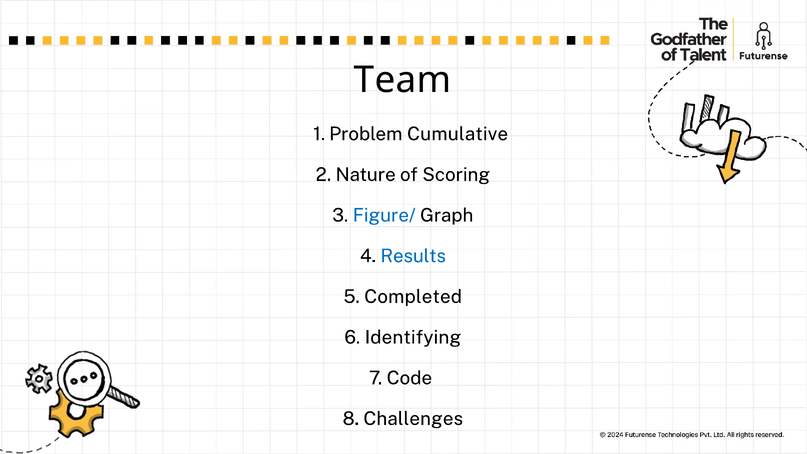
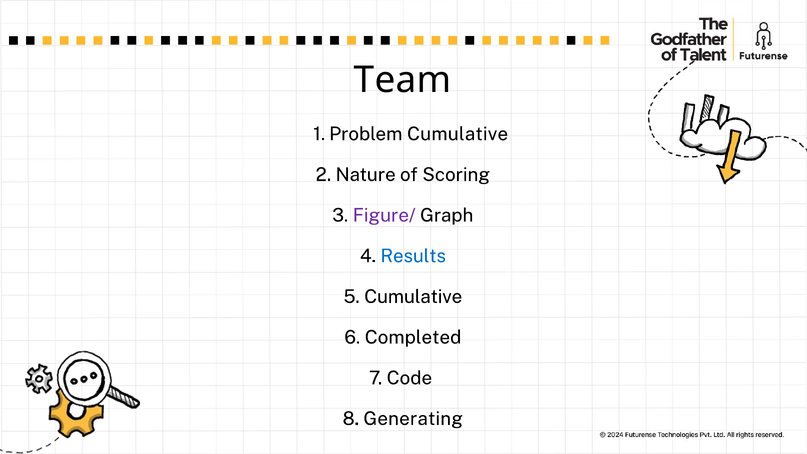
Figure/ colour: blue -> purple
5 Completed: Completed -> Cumulative
Identifying: Identifying -> Completed
Challenges: Challenges -> Generating
